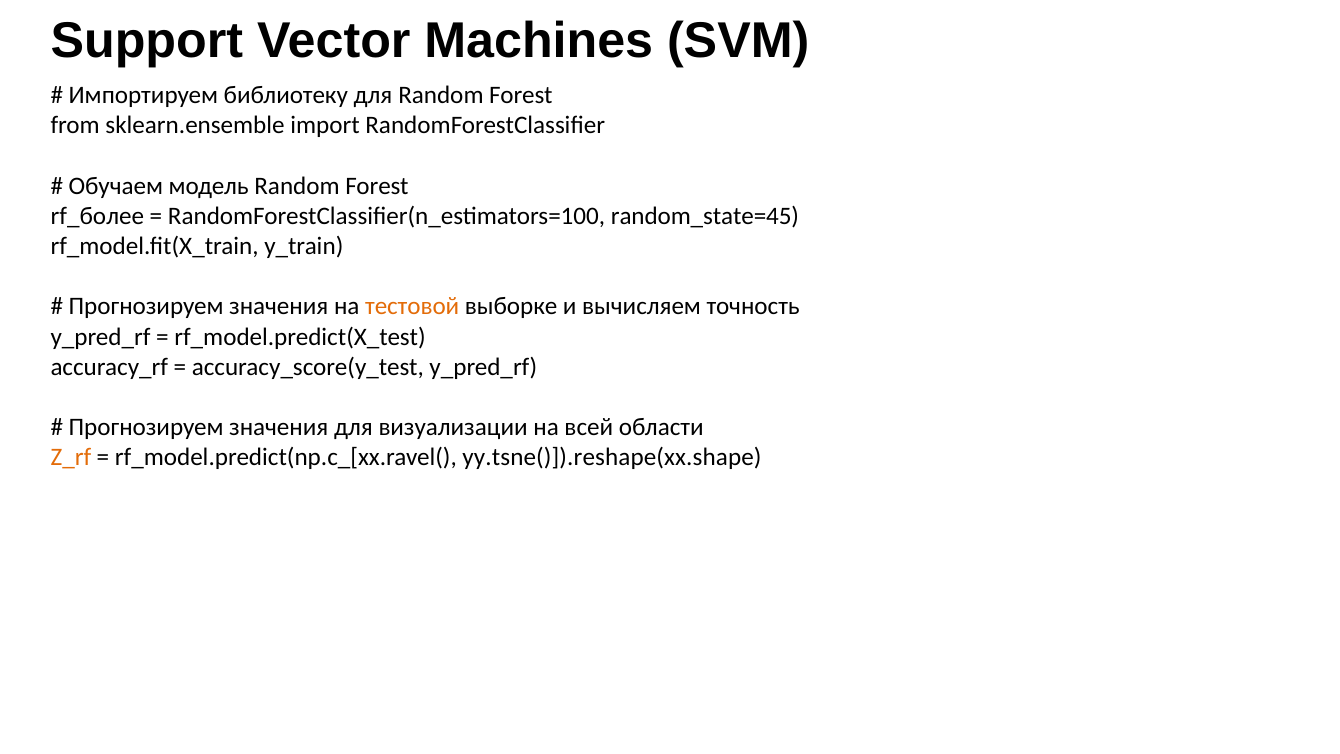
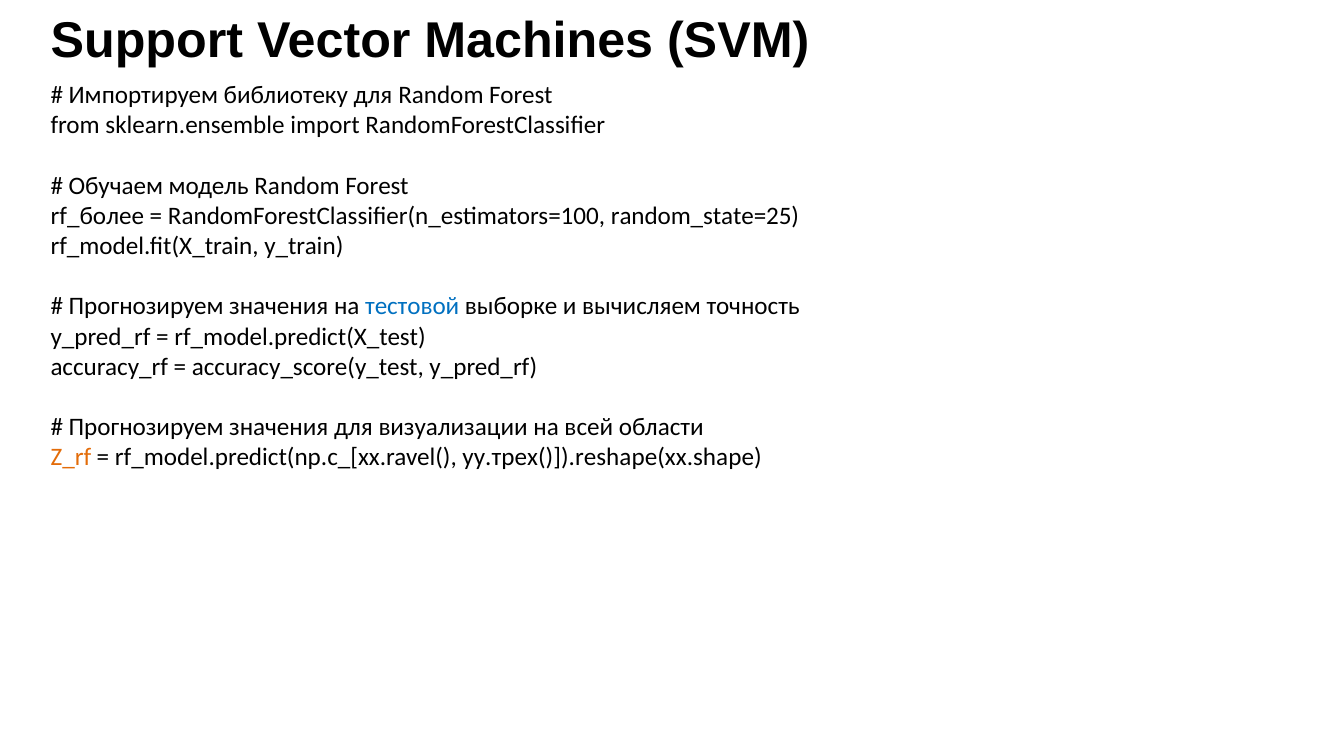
random_state=45: random_state=45 -> random_state=25
тестовой colour: orange -> blue
yy.tsne()]).reshape(xx.shape: yy.tsne()]).reshape(xx.shape -> yy.трех()]).reshape(xx.shape
